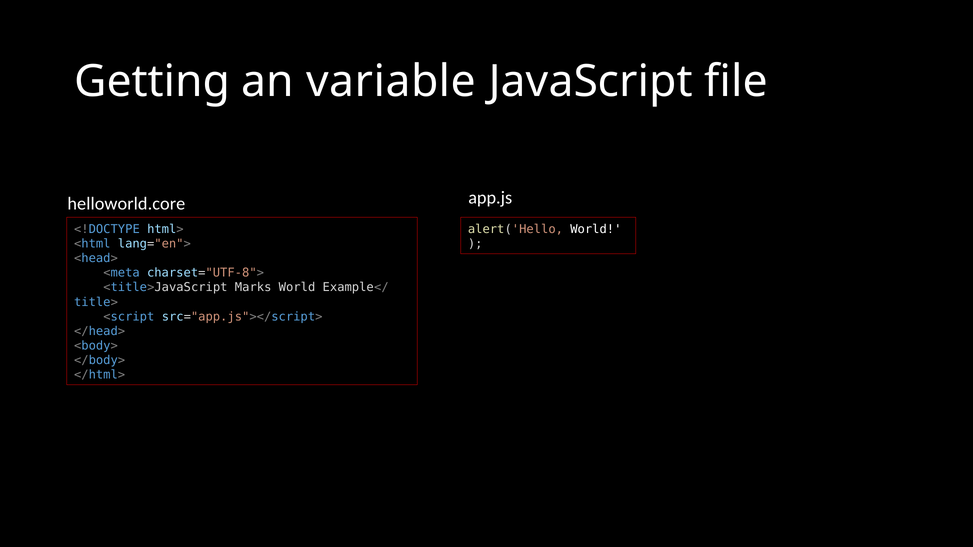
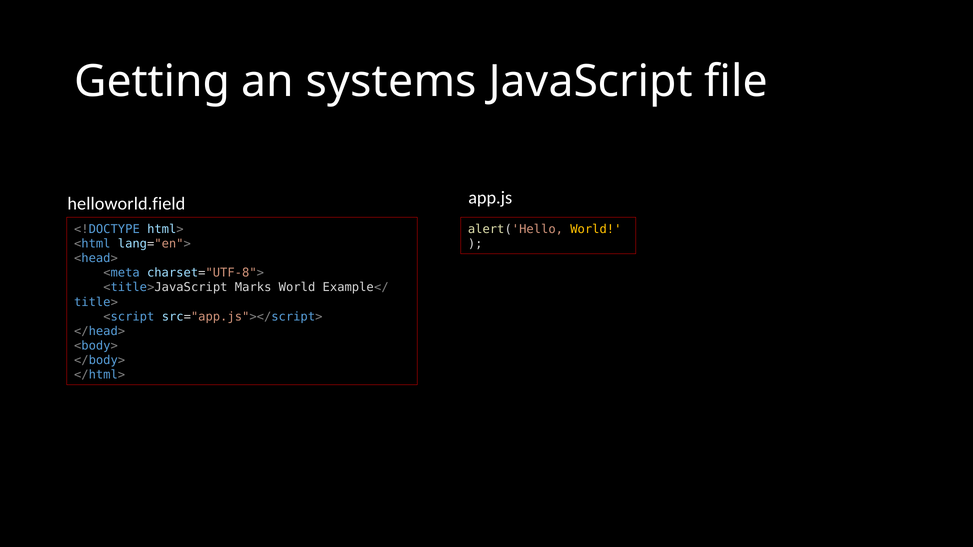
variable: variable -> systems
helloworld.core: helloworld.core -> helloworld.field
World at (596, 229) colour: white -> yellow
